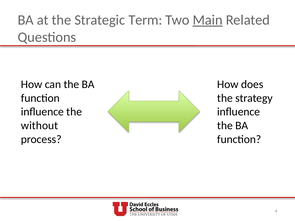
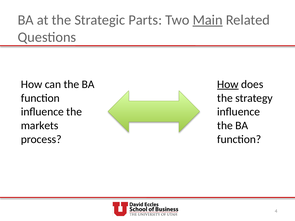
Term: Term -> Parts
How at (228, 84) underline: none -> present
without: without -> markets
